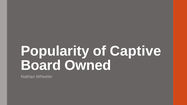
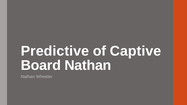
Popularity: Popularity -> Predictive
Board Owned: Owned -> Nathan
